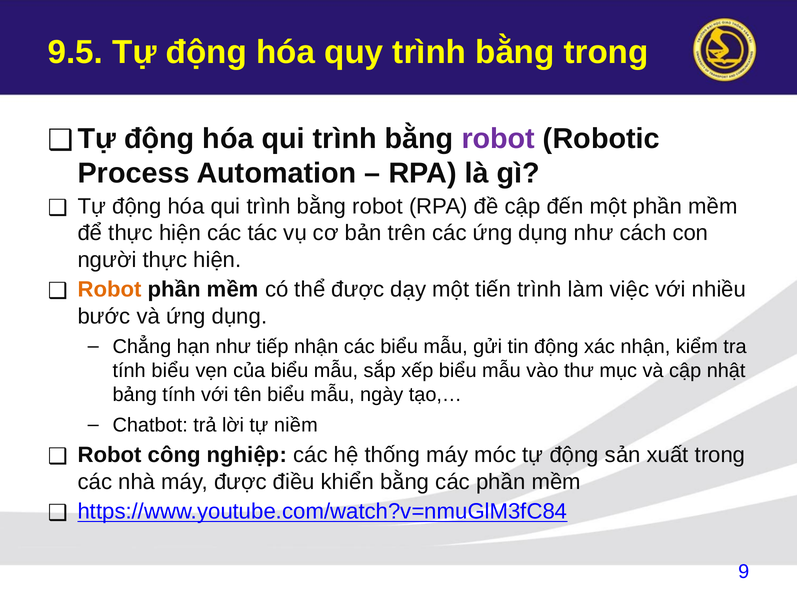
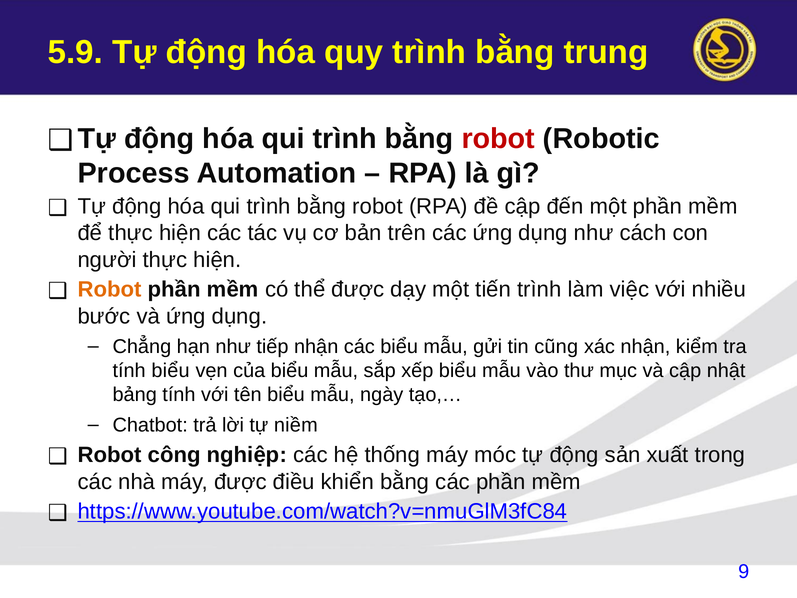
9.5: 9.5 -> 5.9
bằng trong: trong -> trung
robot at (498, 139) colour: purple -> red
tin động: động -> cũng
